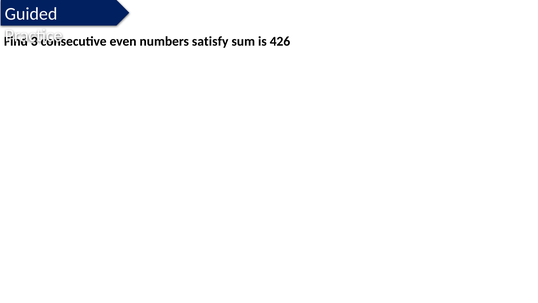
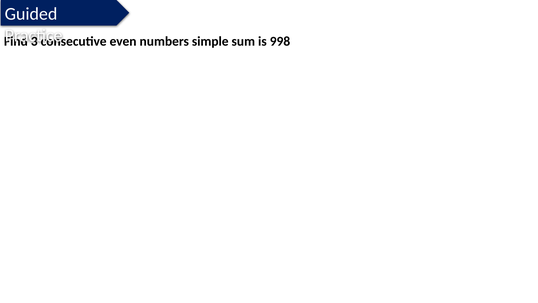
satisfy: satisfy -> simple
426: 426 -> 998
